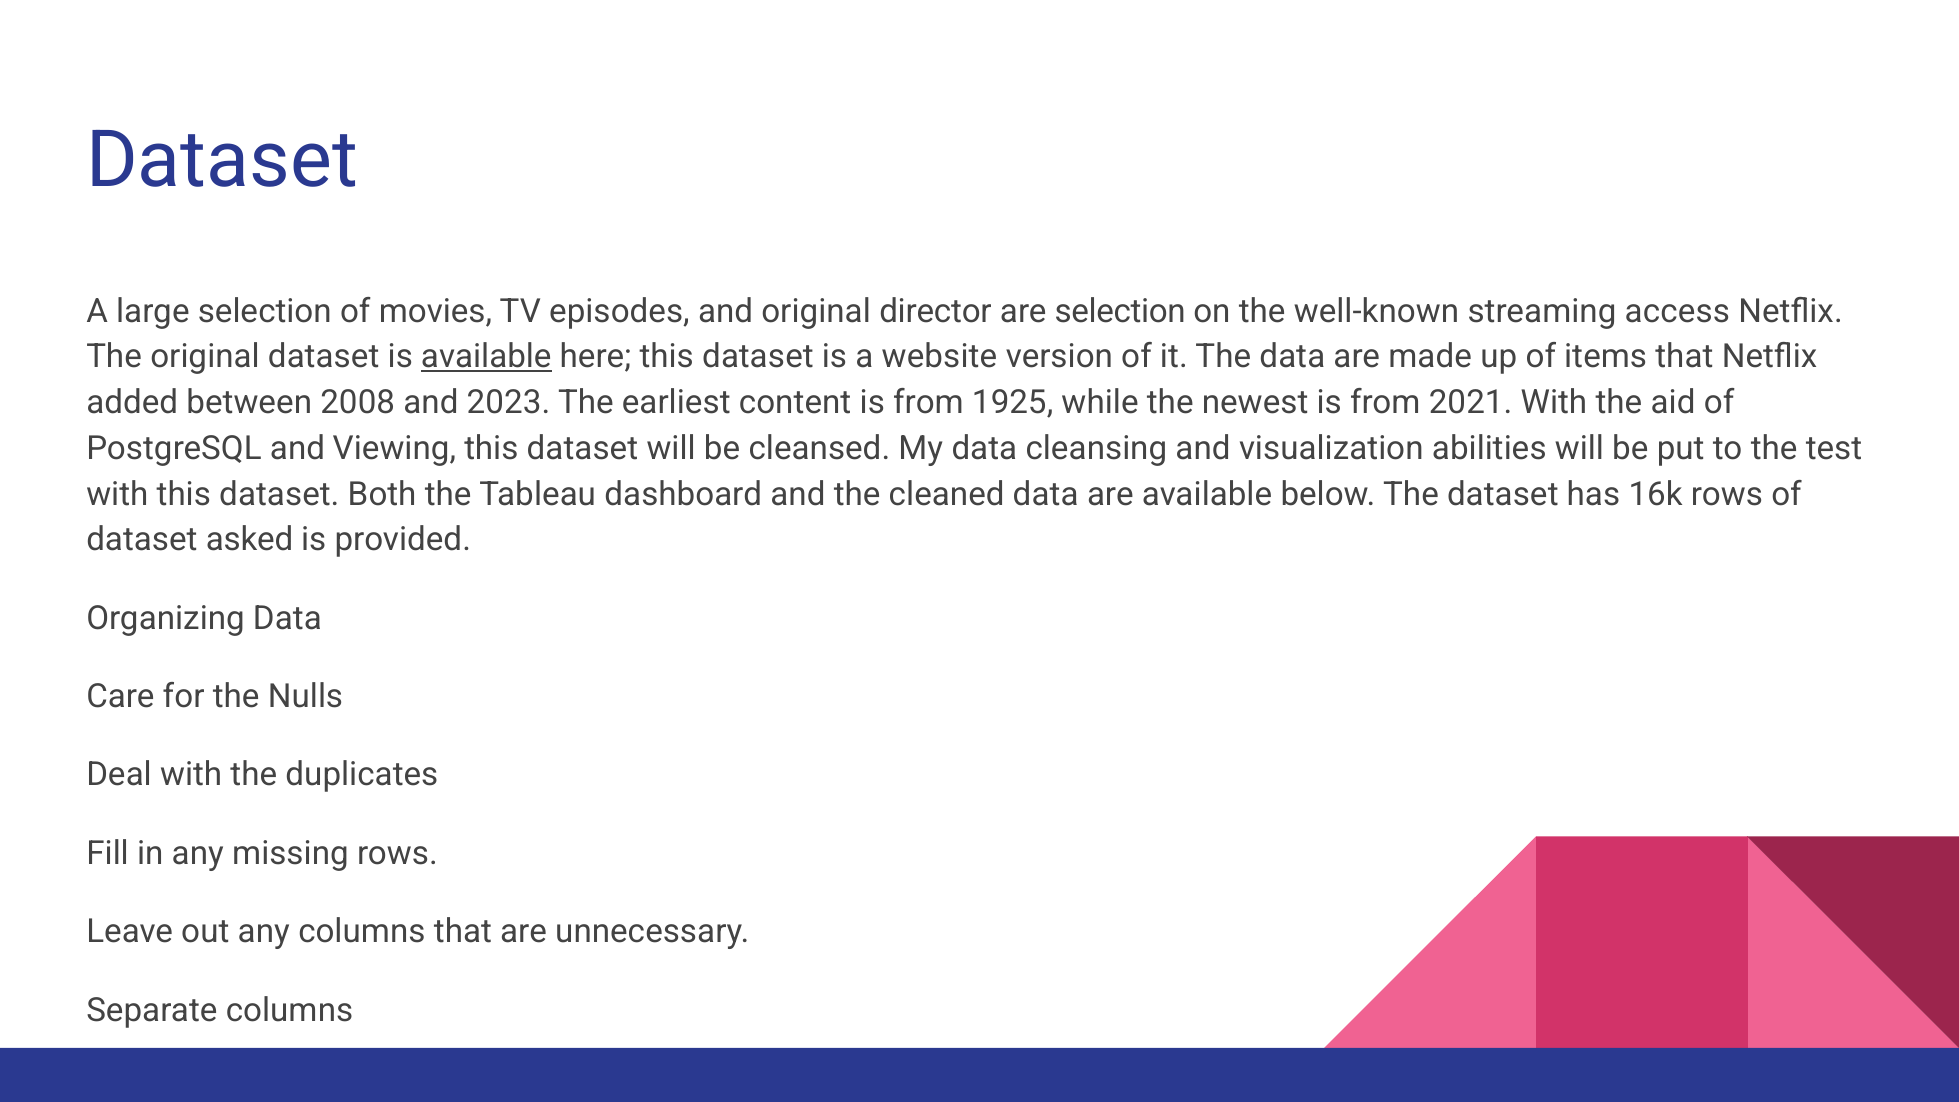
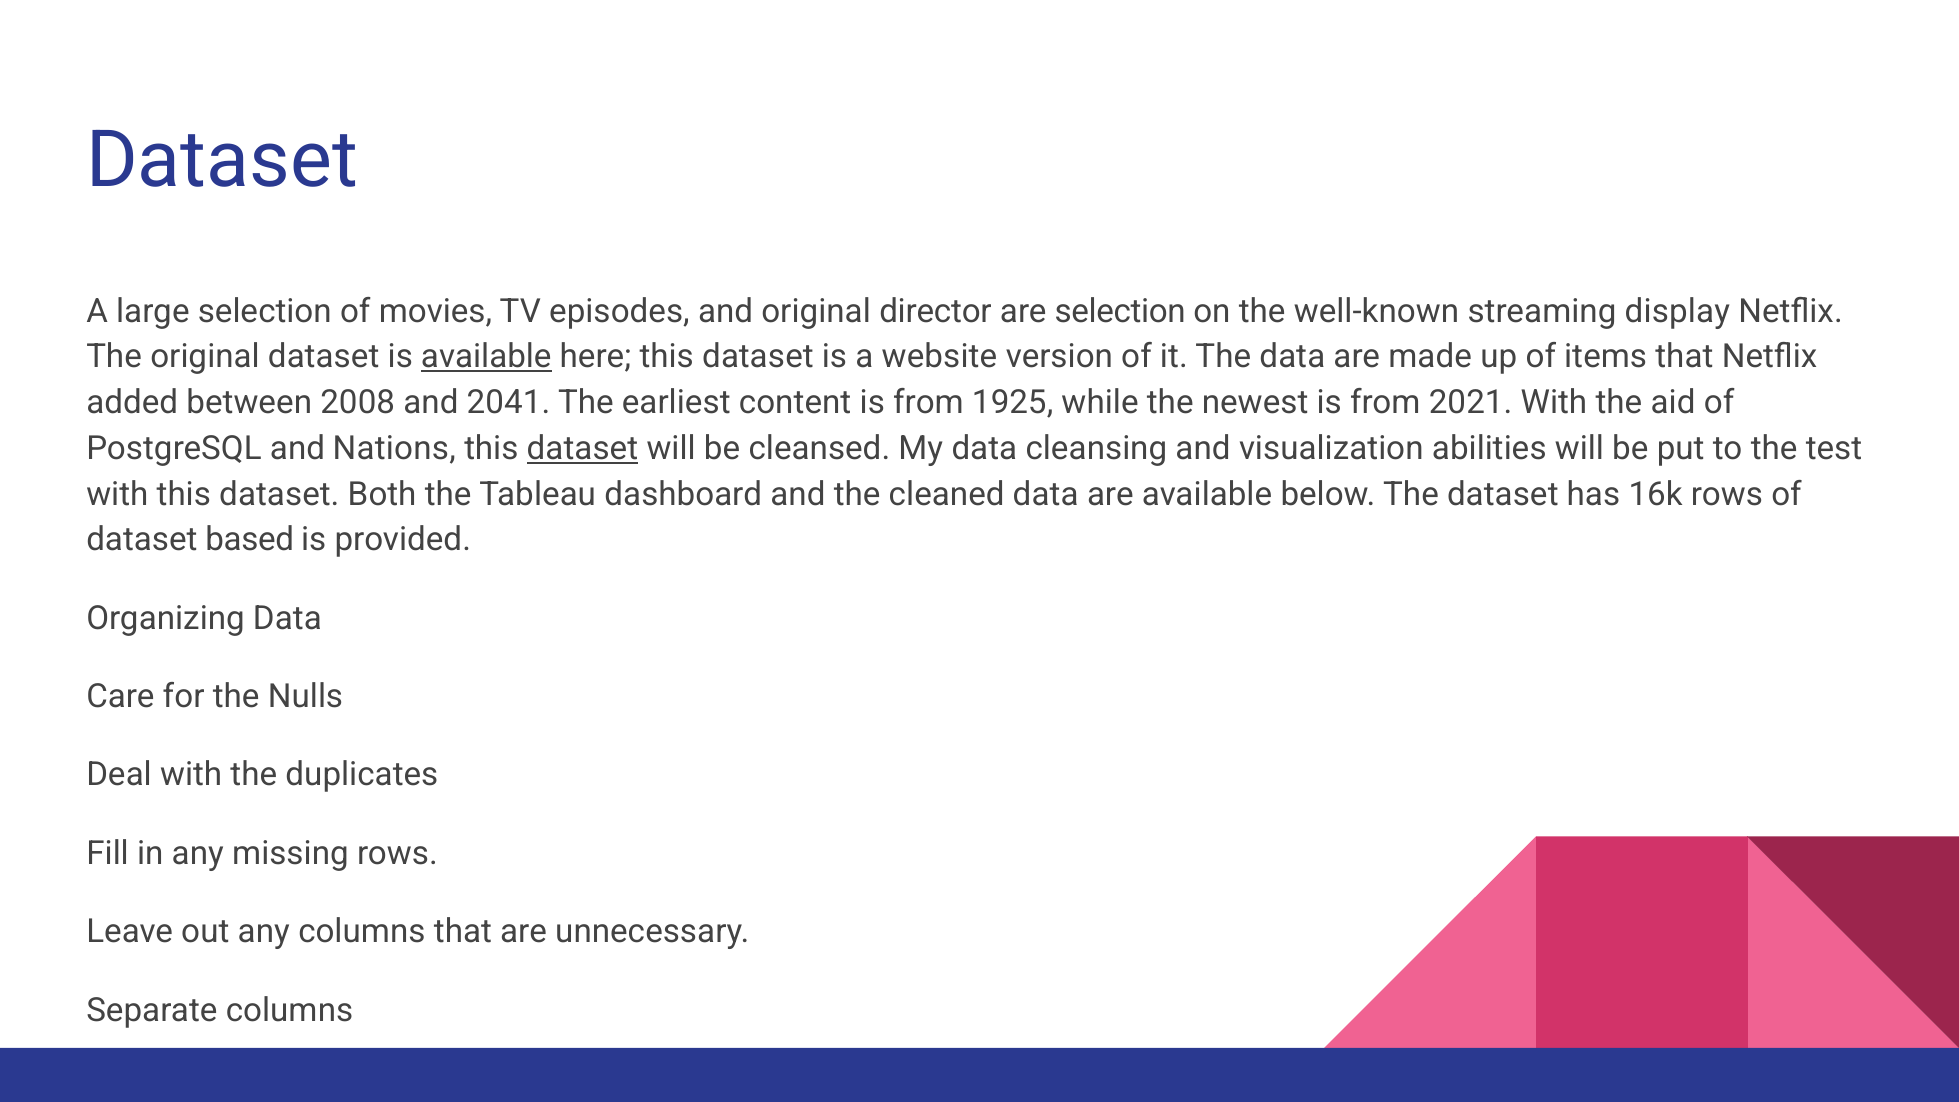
access: access -> display
2023: 2023 -> 2041
Viewing: Viewing -> Nations
dataset at (582, 448) underline: none -> present
asked: asked -> based
